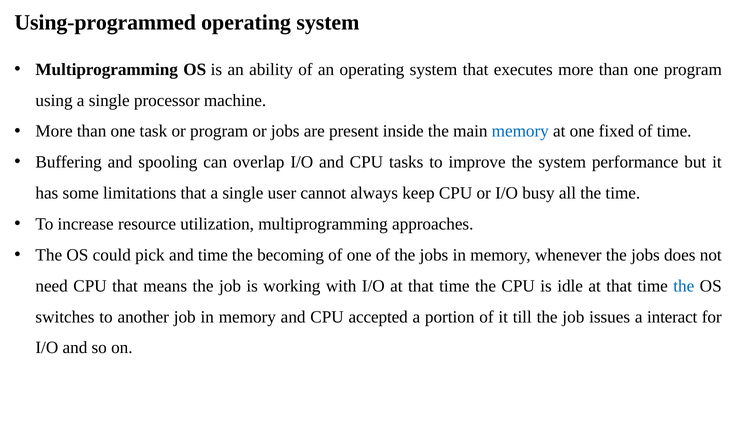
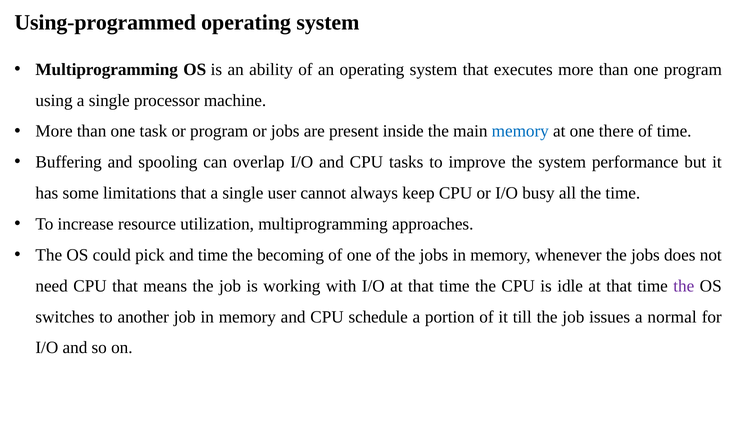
fixed: fixed -> there
the at (684, 286) colour: blue -> purple
accepted: accepted -> schedule
interact: interact -> normal
